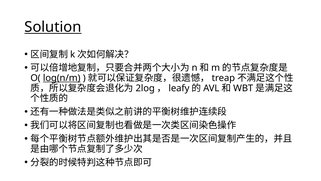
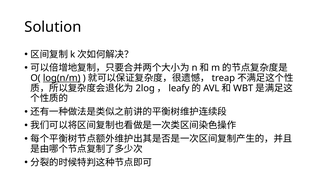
Solution underline: present -> none
